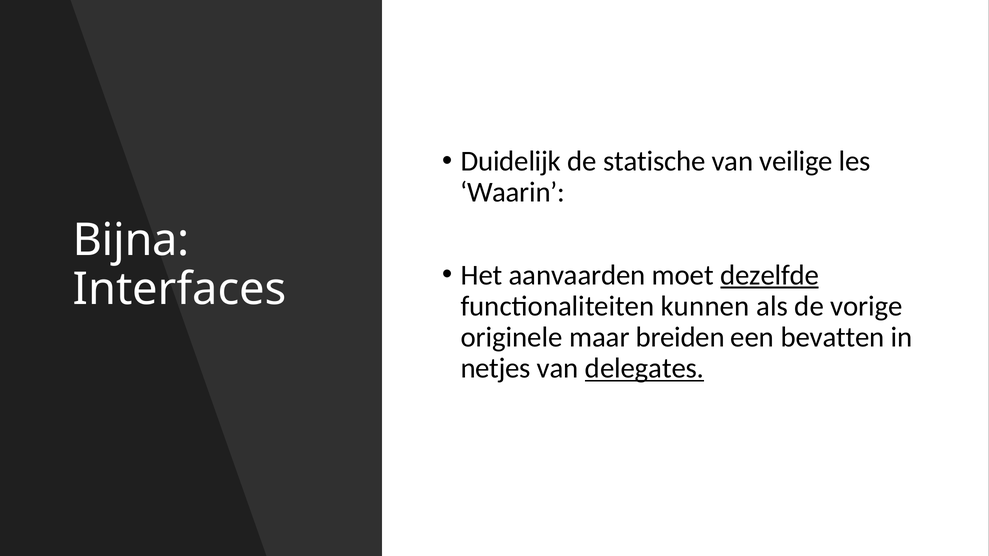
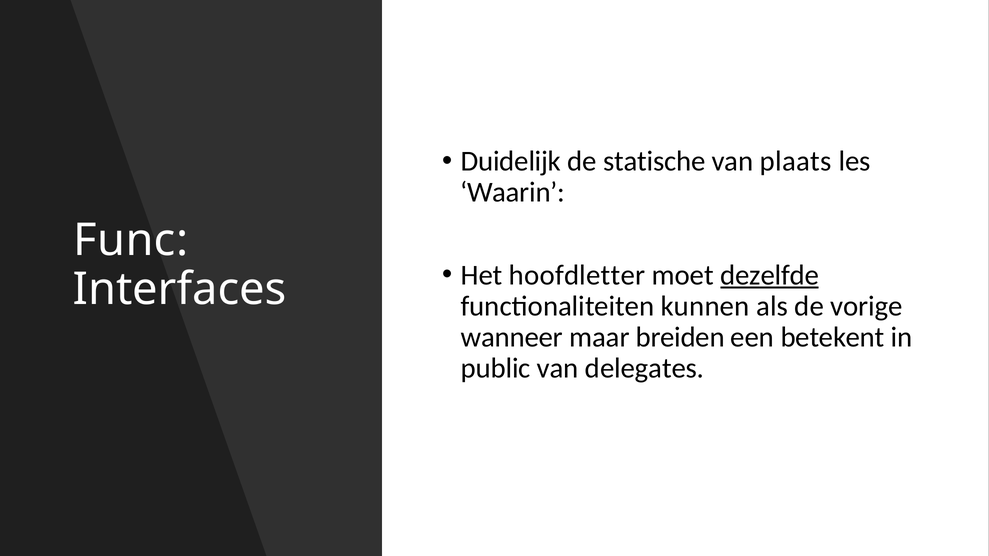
veilige: veilige -> plaats
Bijna: Bijna -> Func
aanvaarden: aanvaarden -> hoofdletter
originele: originele -> wanneer
bevatten: bevatten -> betekent
netjes: netjes -> public
delegates underline: present -> none
